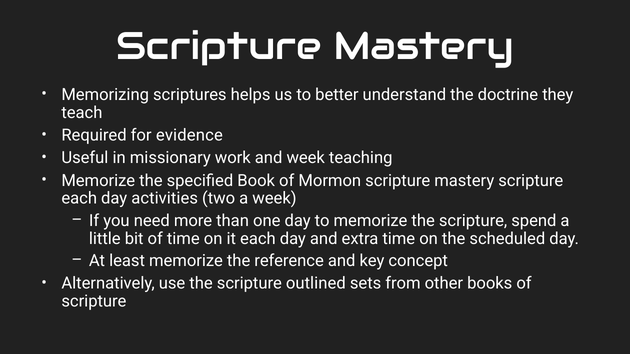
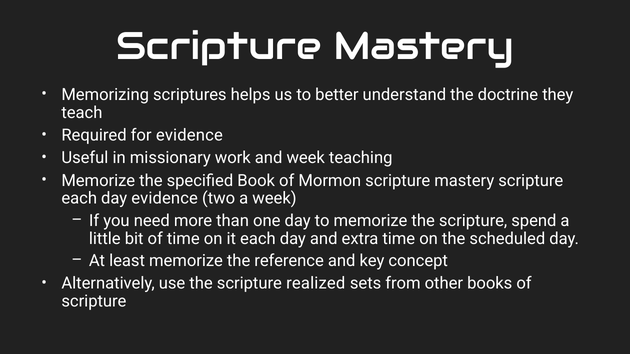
day activities: activities -> evidence
outlined: outlined -> realized
